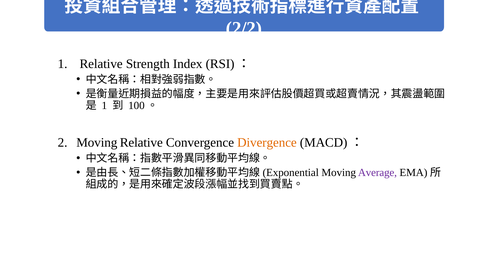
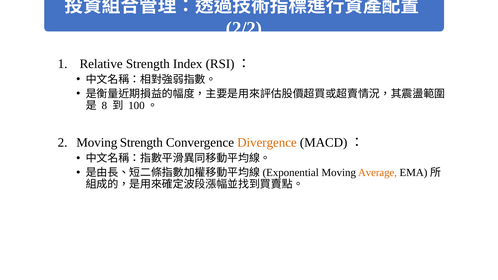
1 at (104, 106): 1 -> 8
Moving Relative: Relative -> Strength
Average colour: purple -> orange
